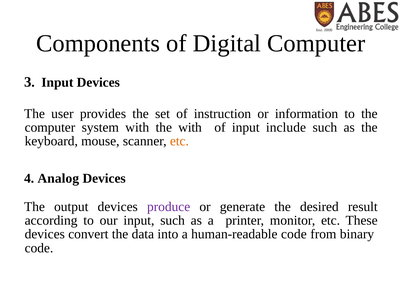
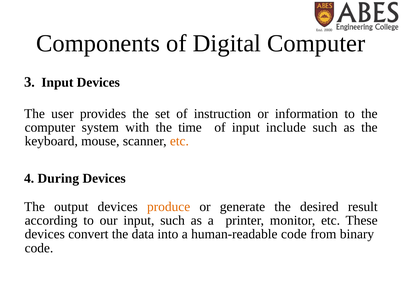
the with: with -> time
Analog: Analog -> During
produce colour: purple -> orange
